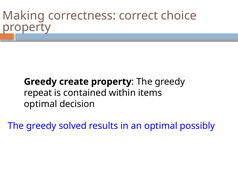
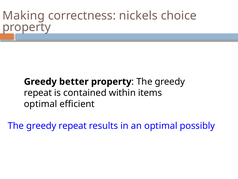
correct: correct -> nickels
create: create -> better
decision: decision -> efficient
solved at (73, 125): solved -> repeat
